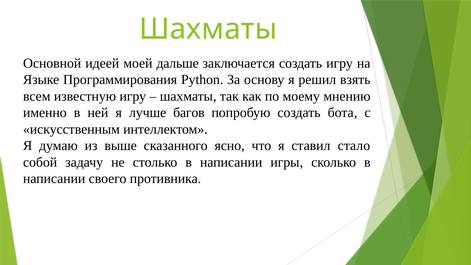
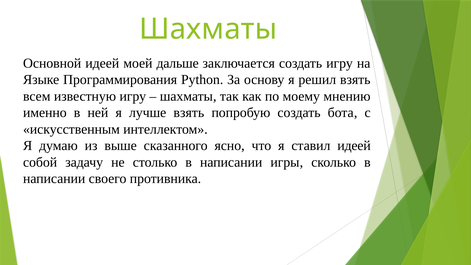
лучше багов: багов -> взять
ставил стало: стало -> идеей
